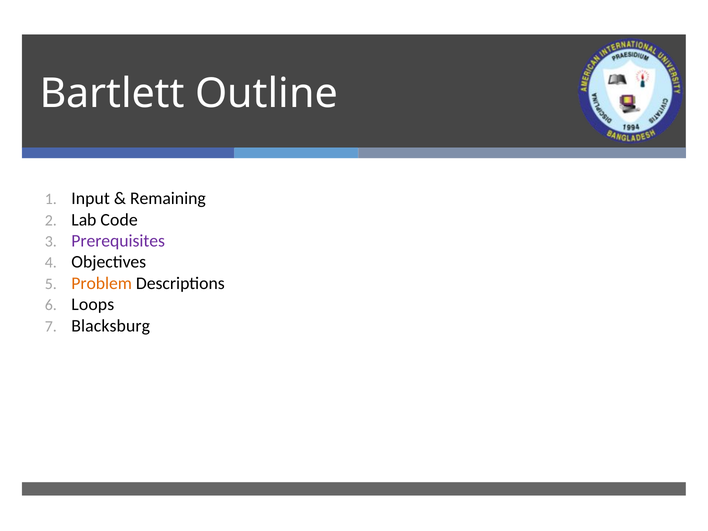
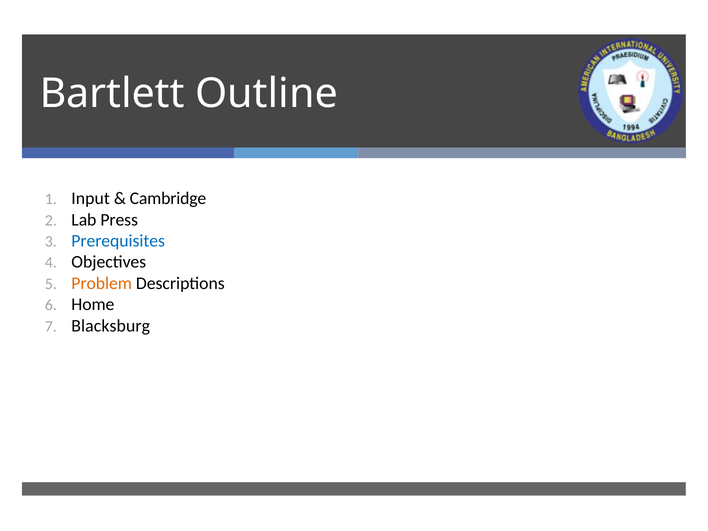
Remaining: Remaining -> Cambridge
Code: Code -> Press
Prerequisites colour: purple -> blue
Loops: Loops -> Home
